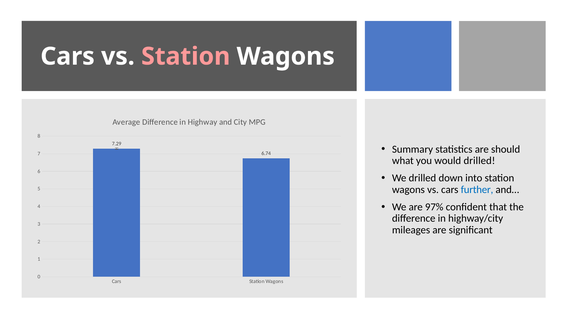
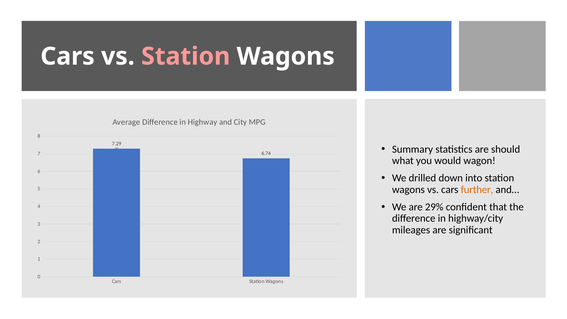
would drilled: drilled -> wagon
further colour: blue -> orange
97%: 97% -> 29%
